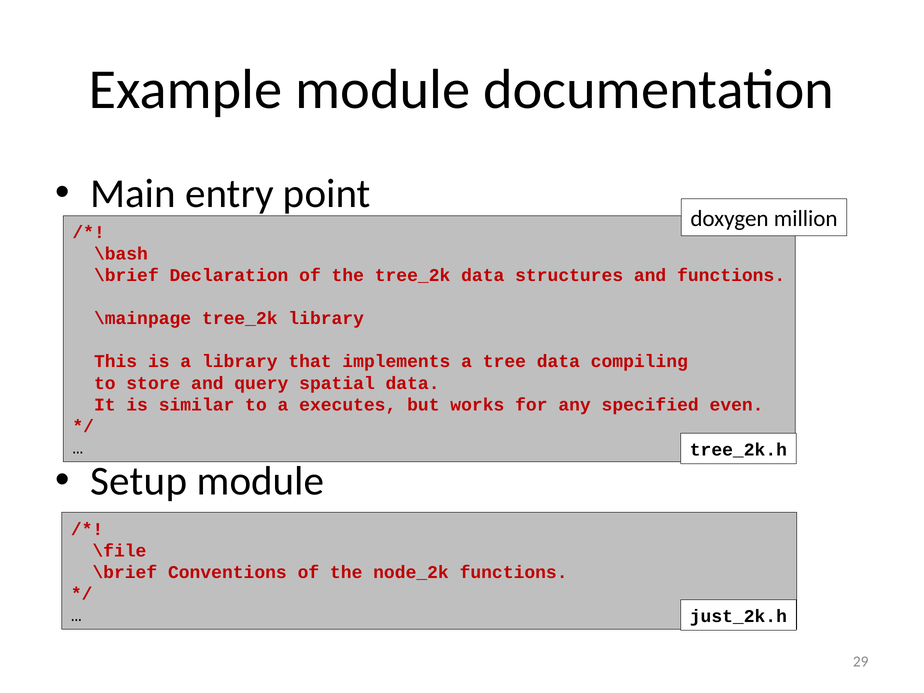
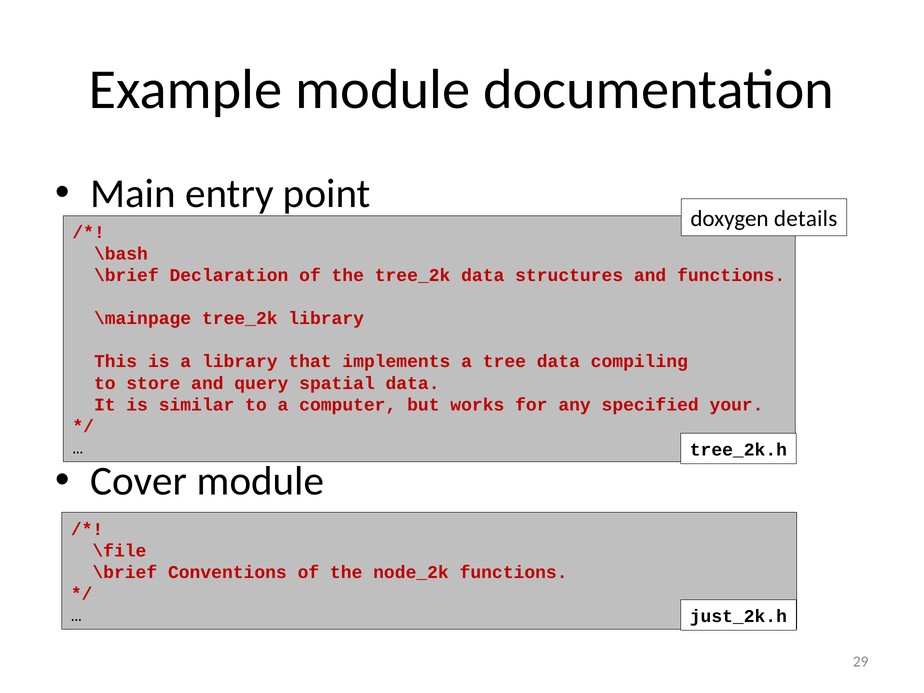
million: million -> details
executes: executes -> computer
even: even -> your
Setup: Setup -> Cover
